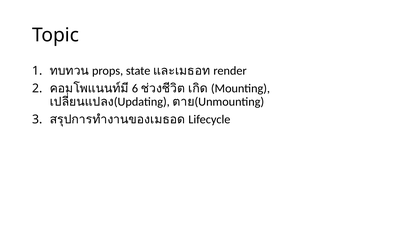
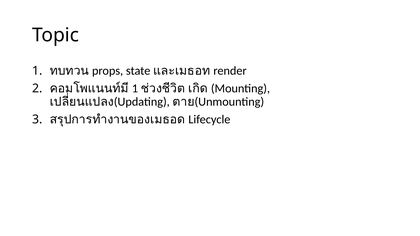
6 at (135, 89): 6 -> 1
